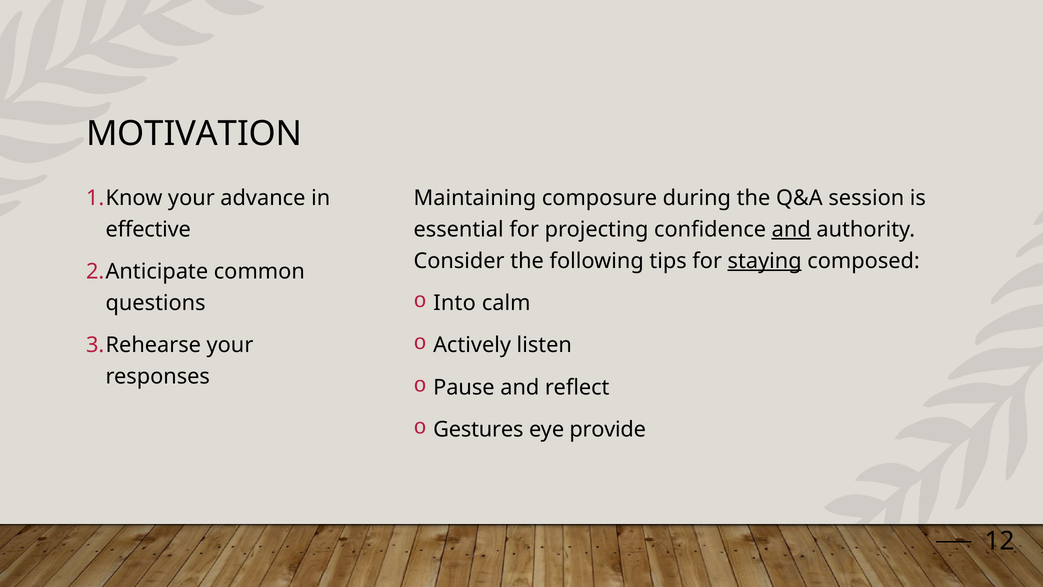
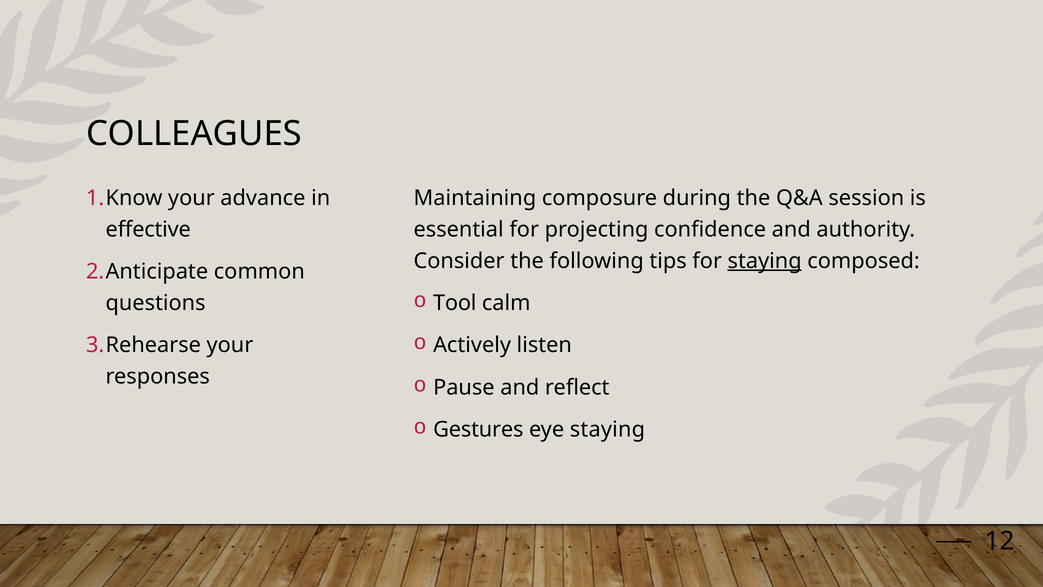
MOTIVATION: MOTIVATION -> COLLEAGUES
and at (791, 229) underline: present -> none
Into: Into -> Tool
eye provide: provide -> staying
